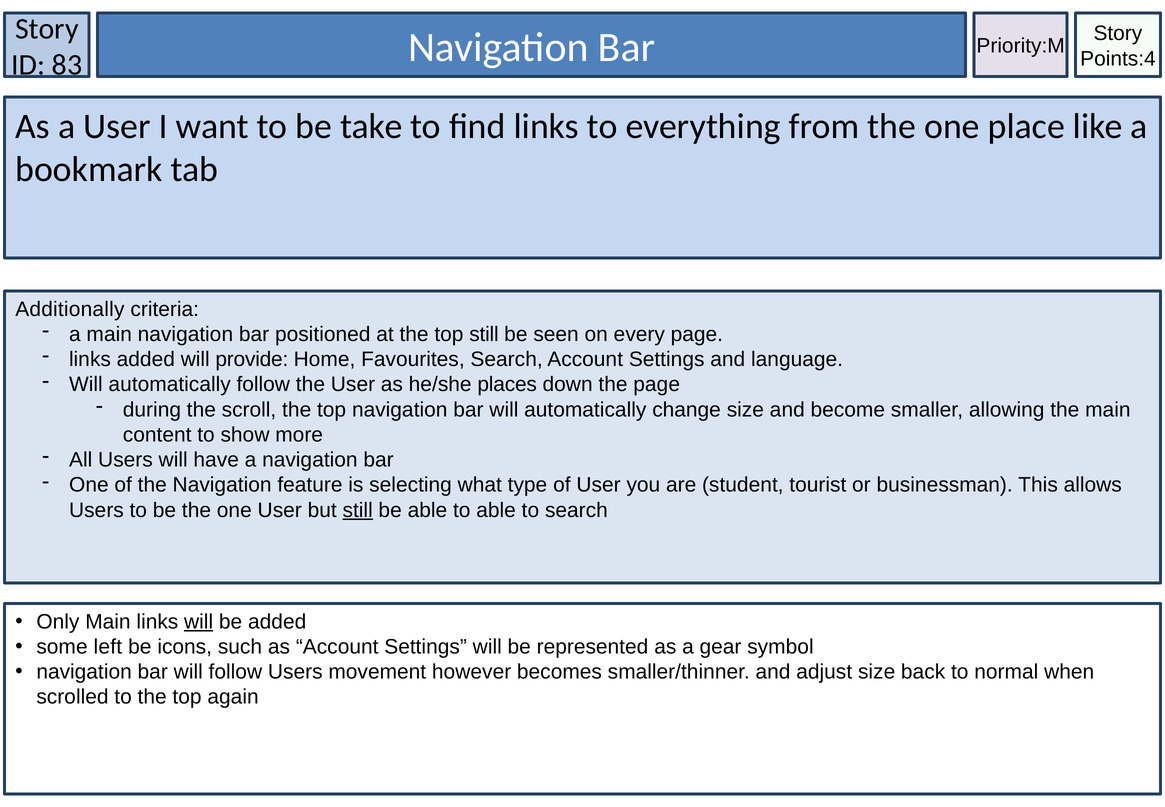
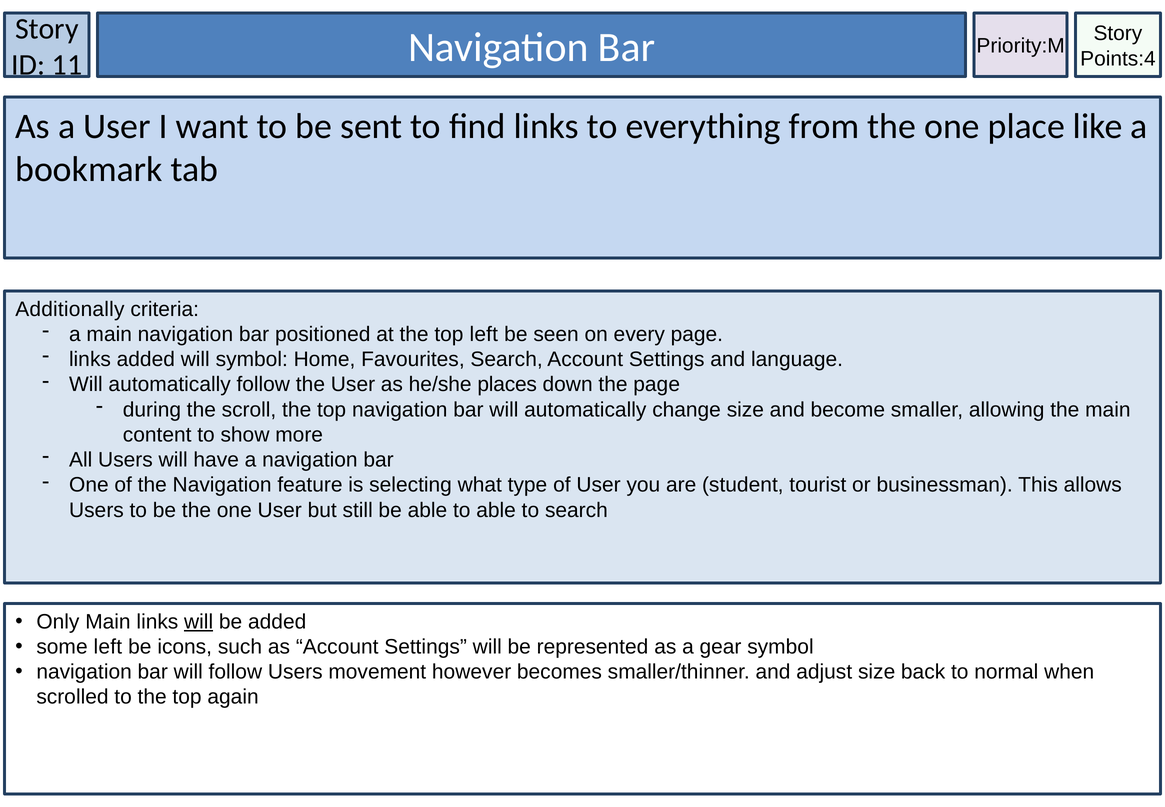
83: 83 -> 11
take: take -> sent
top still: still -> left
will provide: provide -> symbol
still at (358, 510) underline: present -> none
